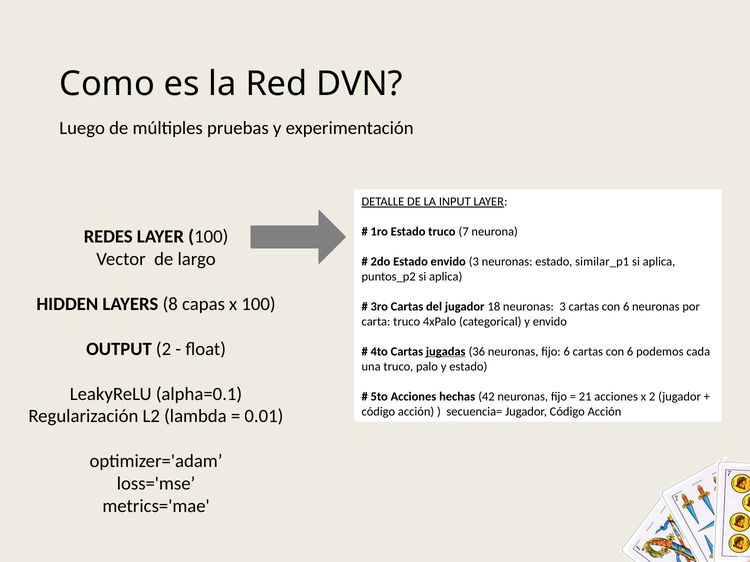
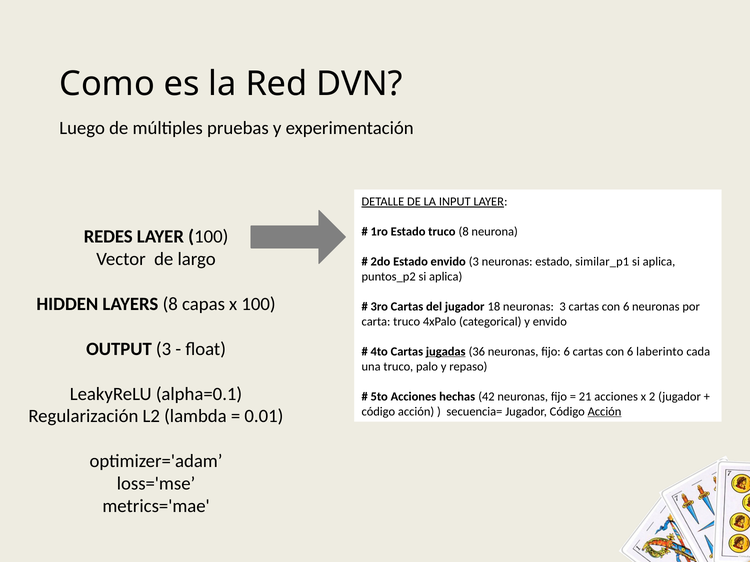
truco 7: 7 -> 8
OUTPUT 2: 2 -> 3
podemos: podemos -> laberinto
y estado: estado -> repaso
Acción at (605, 412) underline: none -> present
